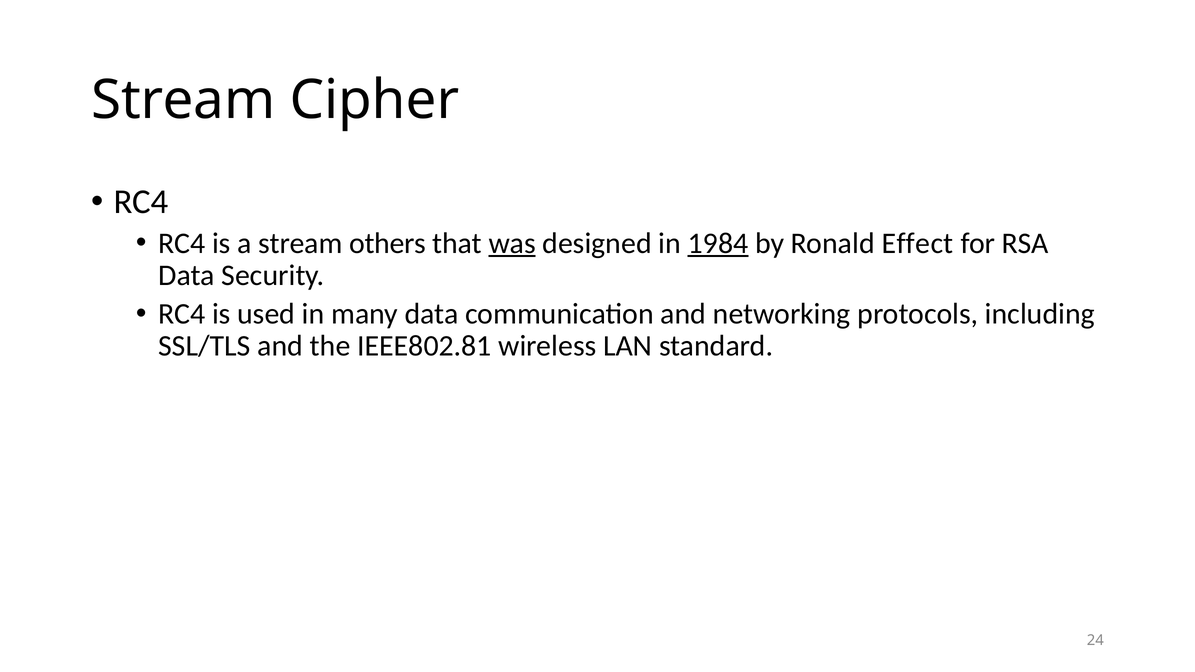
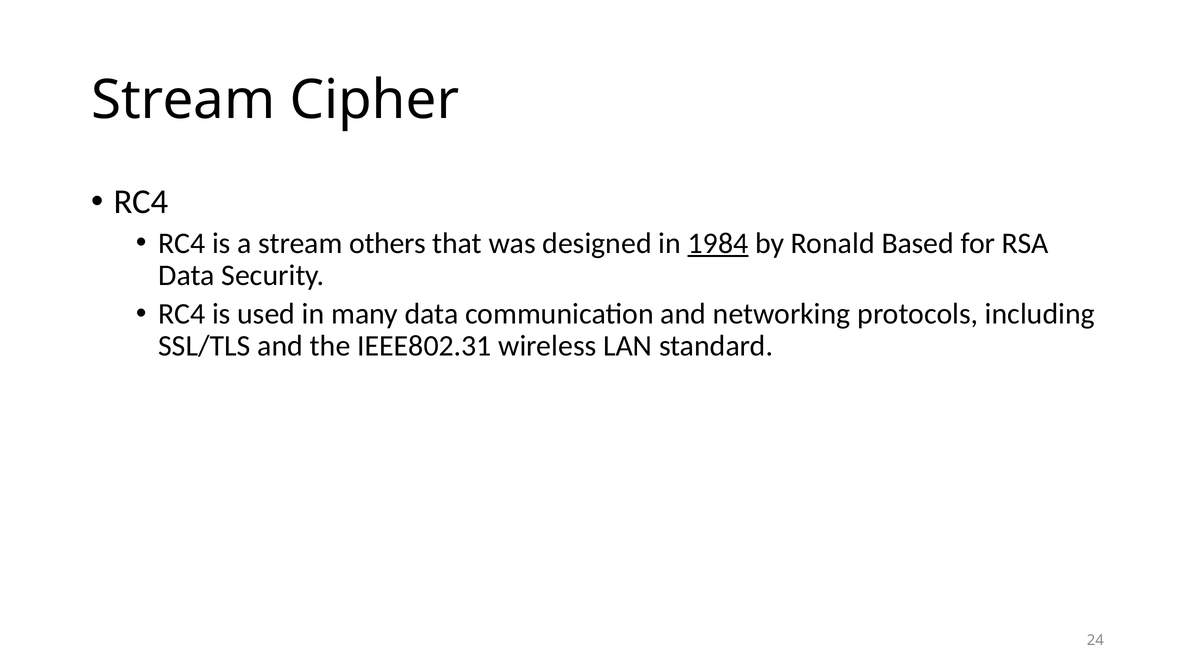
was underline: present -> none
Effect: Effect -> Based
IEEE802.81: IEEE802.81 -> IEEE802.31
